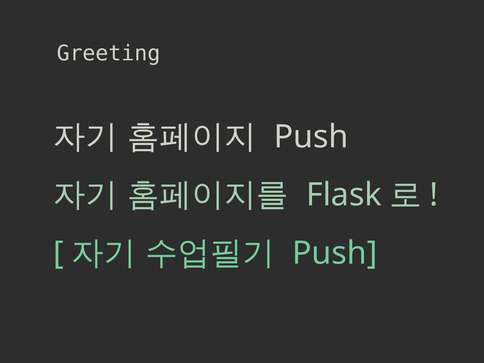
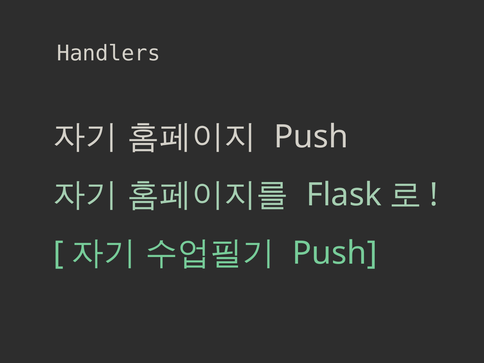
Greeting: Greeting -> Handlers
